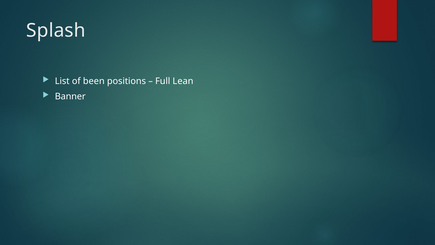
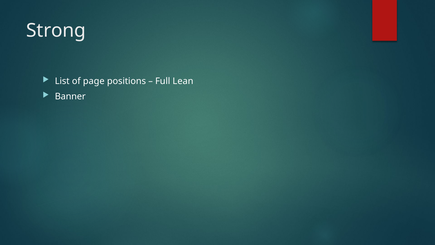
Splash: Splash -> Strong
been: been -> page
